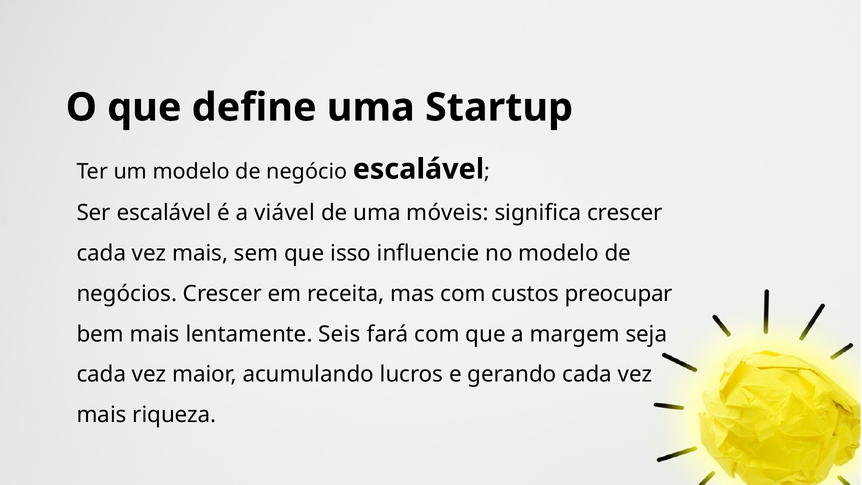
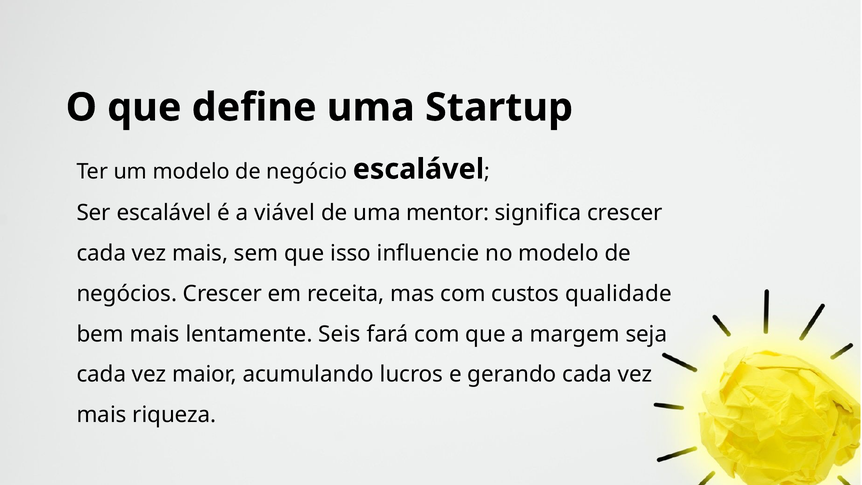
móveis: móveis -> mentor
preocupar: preocupar -> qualidade
